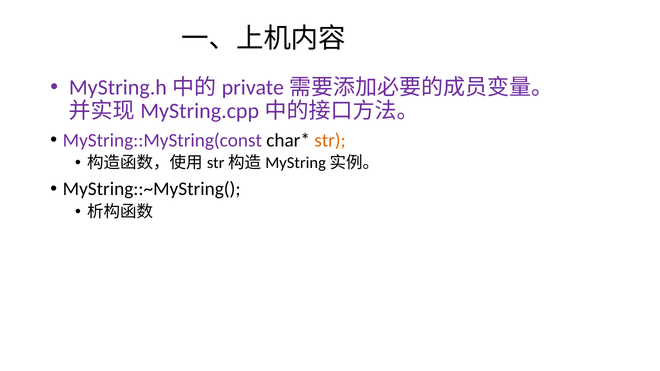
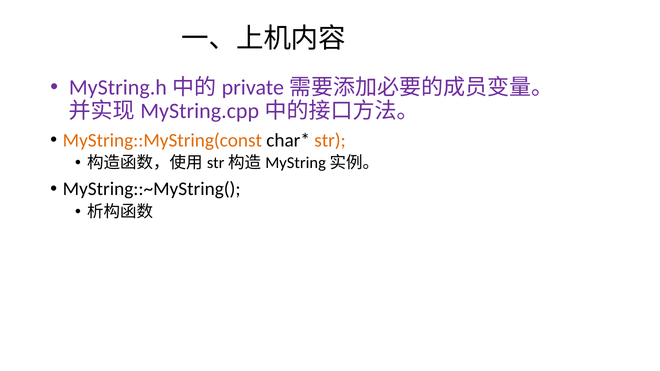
MyString::MyString(const colour: purple -> orange
